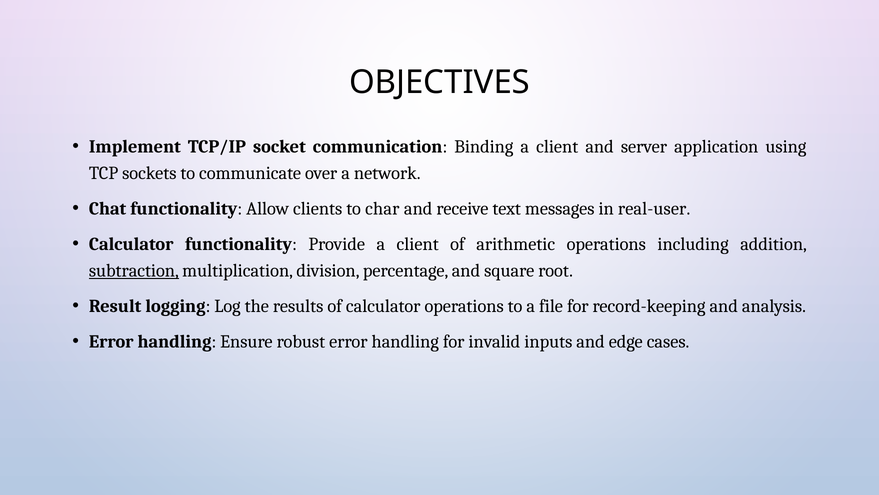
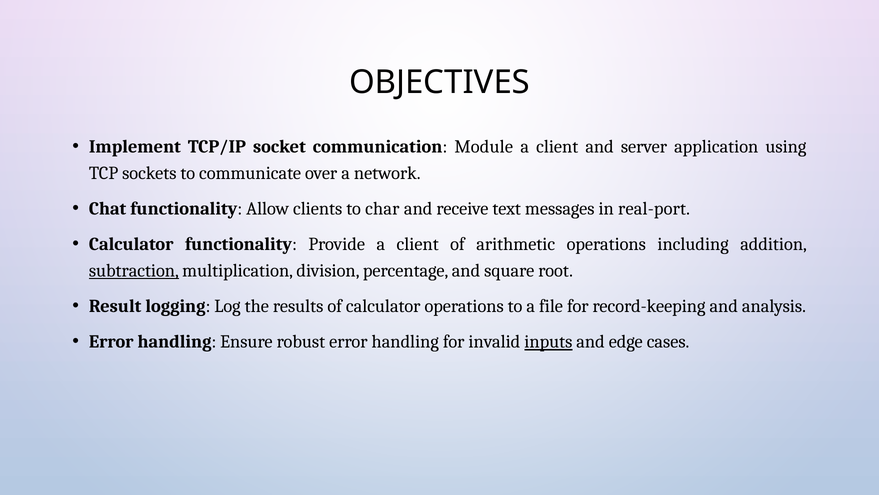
Binding: Binding -> Module
real-user: real-user -> real-port
inputs underline: none -> present
